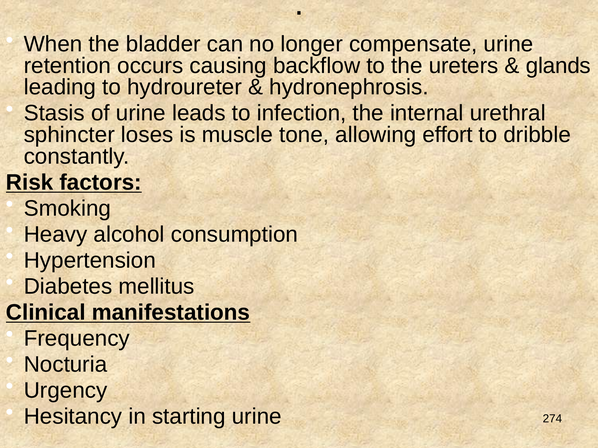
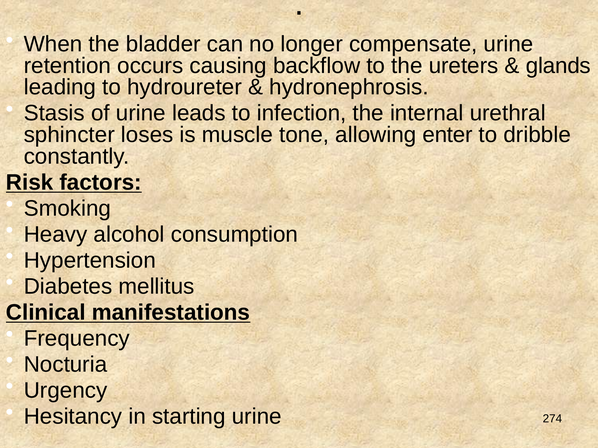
effort: effort -> enter
